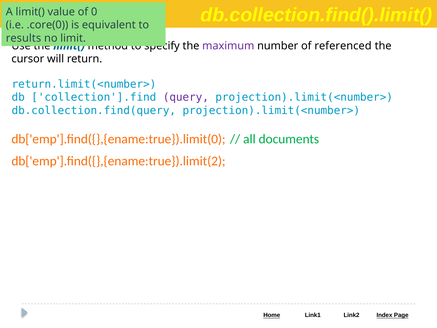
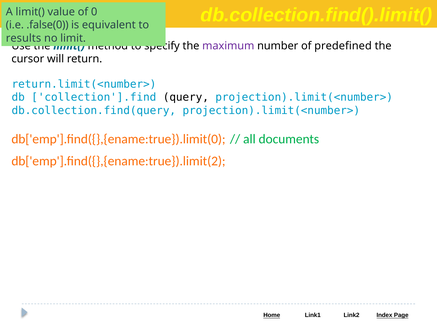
.core(0: .core(0 -> .false(0
referenced: referenced -> predefined
query colour: purple -> black
